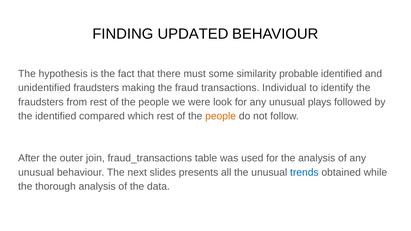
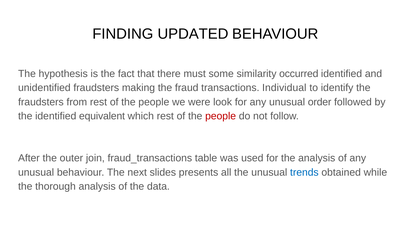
probable: probable -> occurred
plays: plays -> order
compared: compared -> equivalent
people at (221, 116) colour: orange -> red
